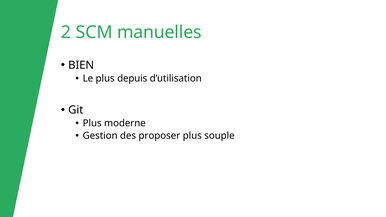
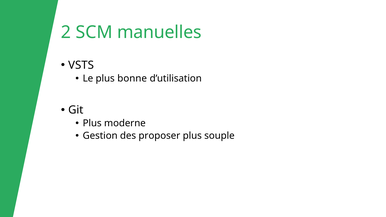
BIEN: BIEN -> VSTS
depuis: depuis -> bonne
